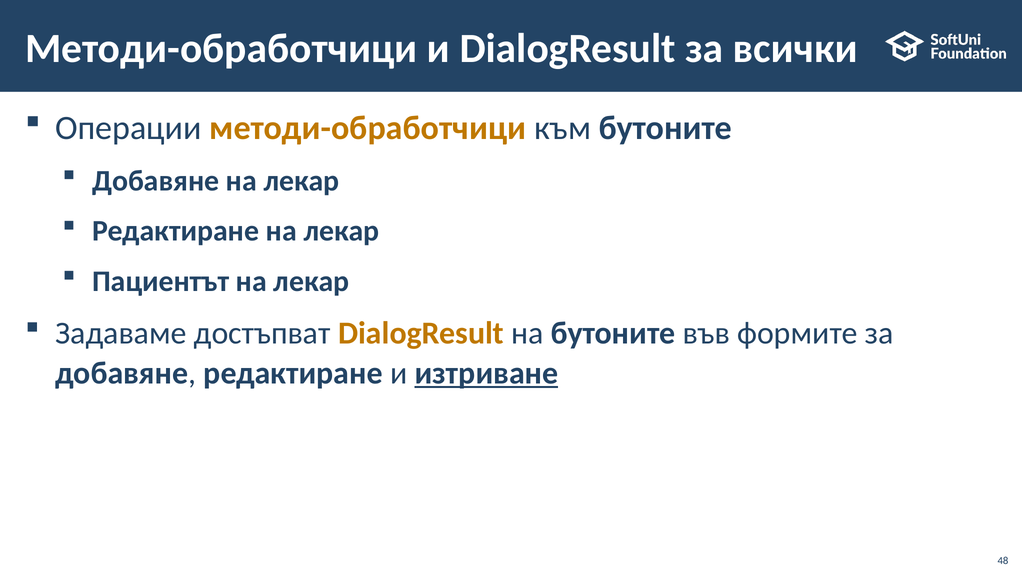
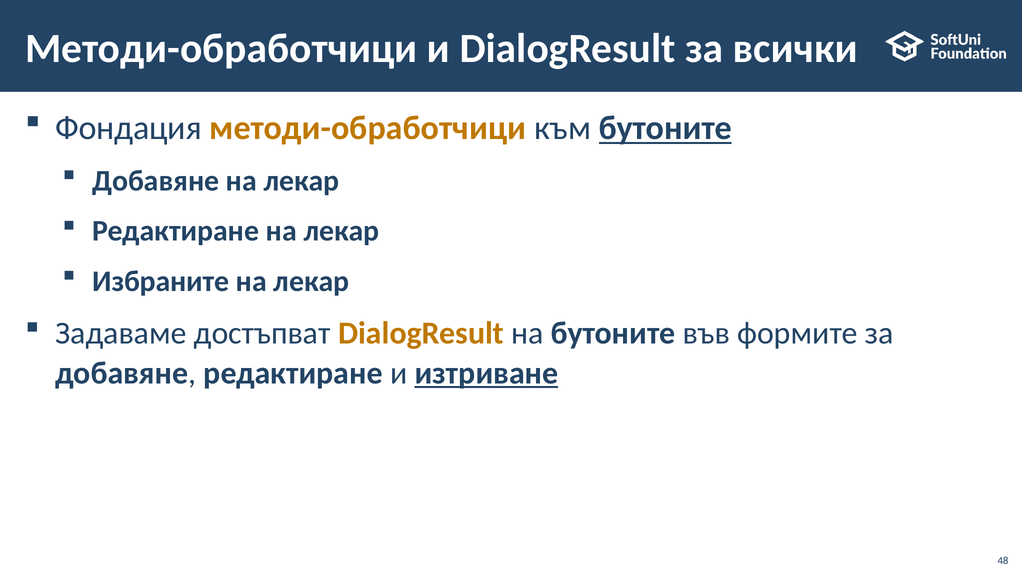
Операции: Операции -> Фондация
бутоните at (665, 128) underline: none -> present
Пациентът: Пациентът -> Избраните
